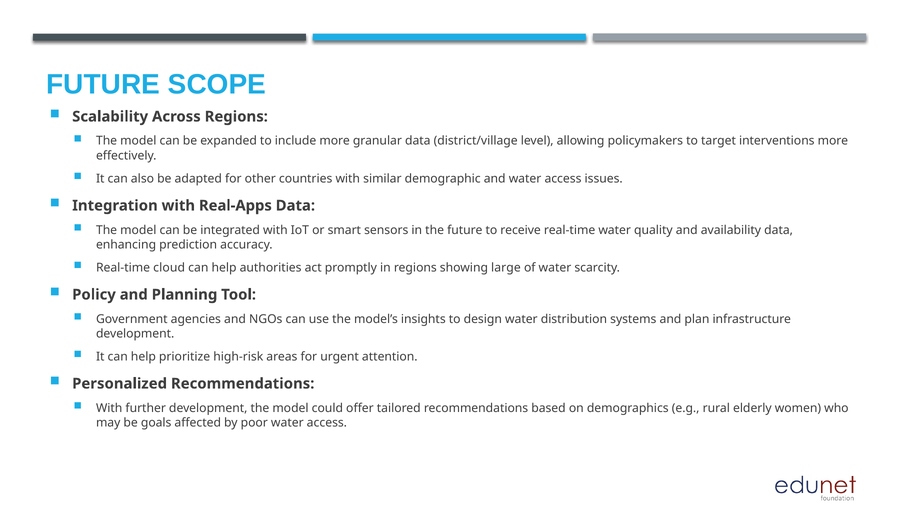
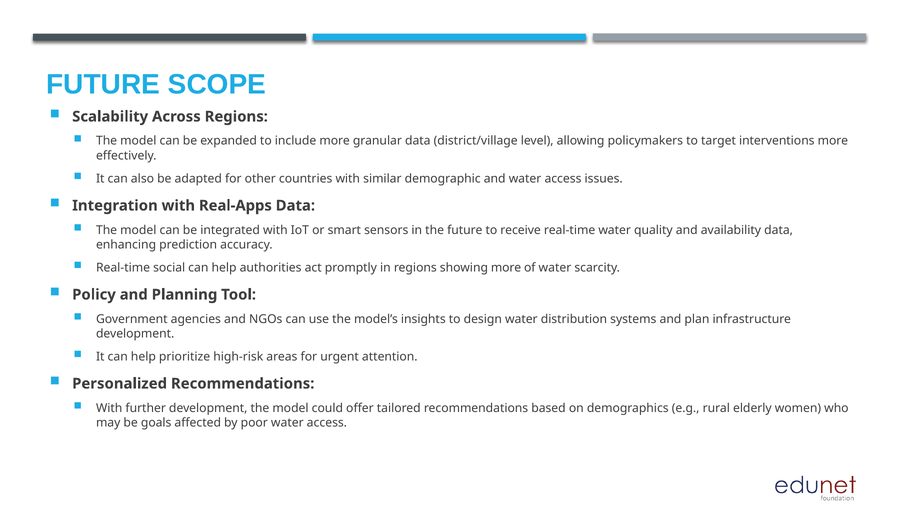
cloud: cloud -> social
showing large: large -> more
